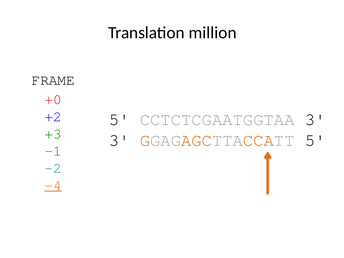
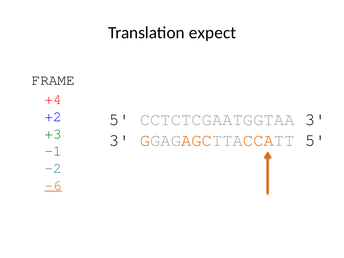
million: million -> expect
+0: +0 -> +4
-4: -4 -> -6
